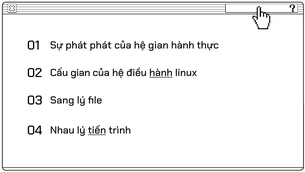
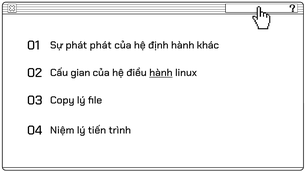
hệ gian: gian -> định
thực: thực -> khác
Sang: Sang -> Copy
Nhau: Nhau -> Niệm
tiến underline: present -> none
